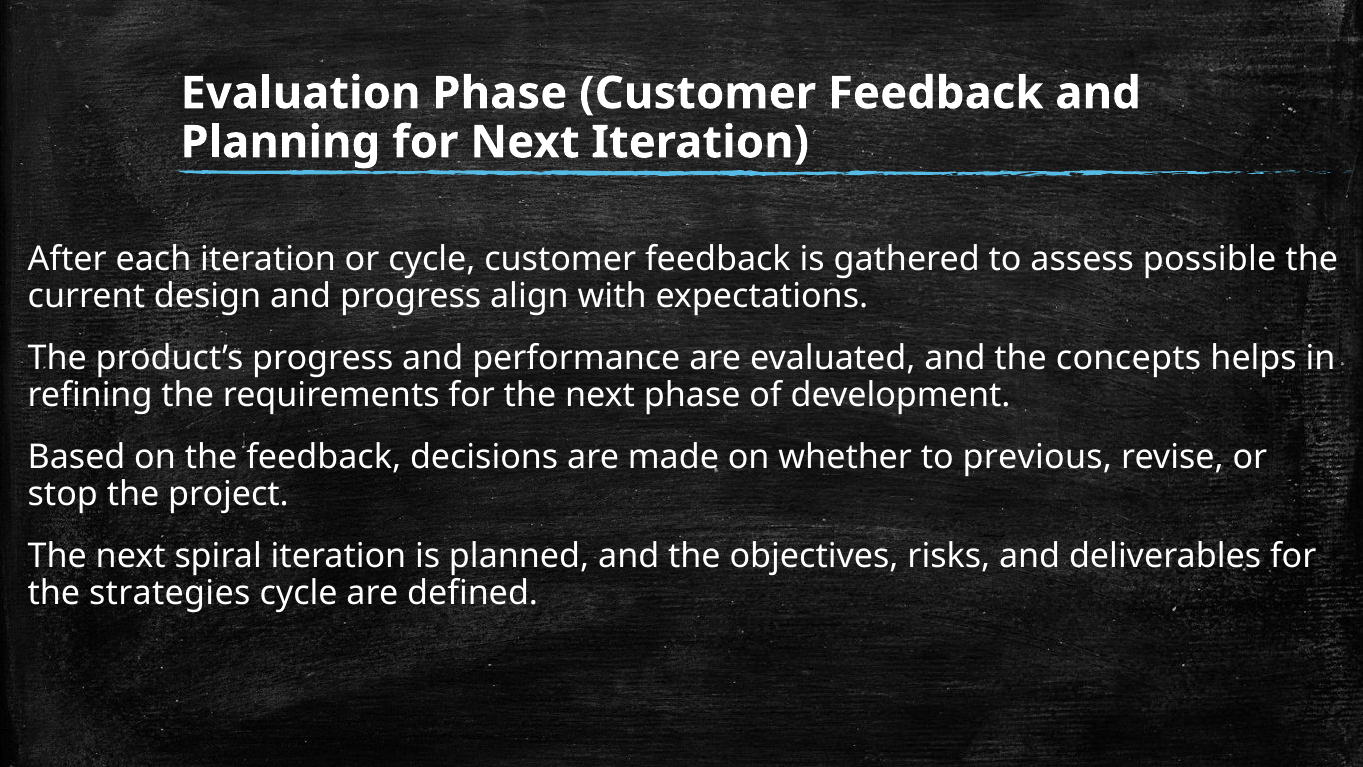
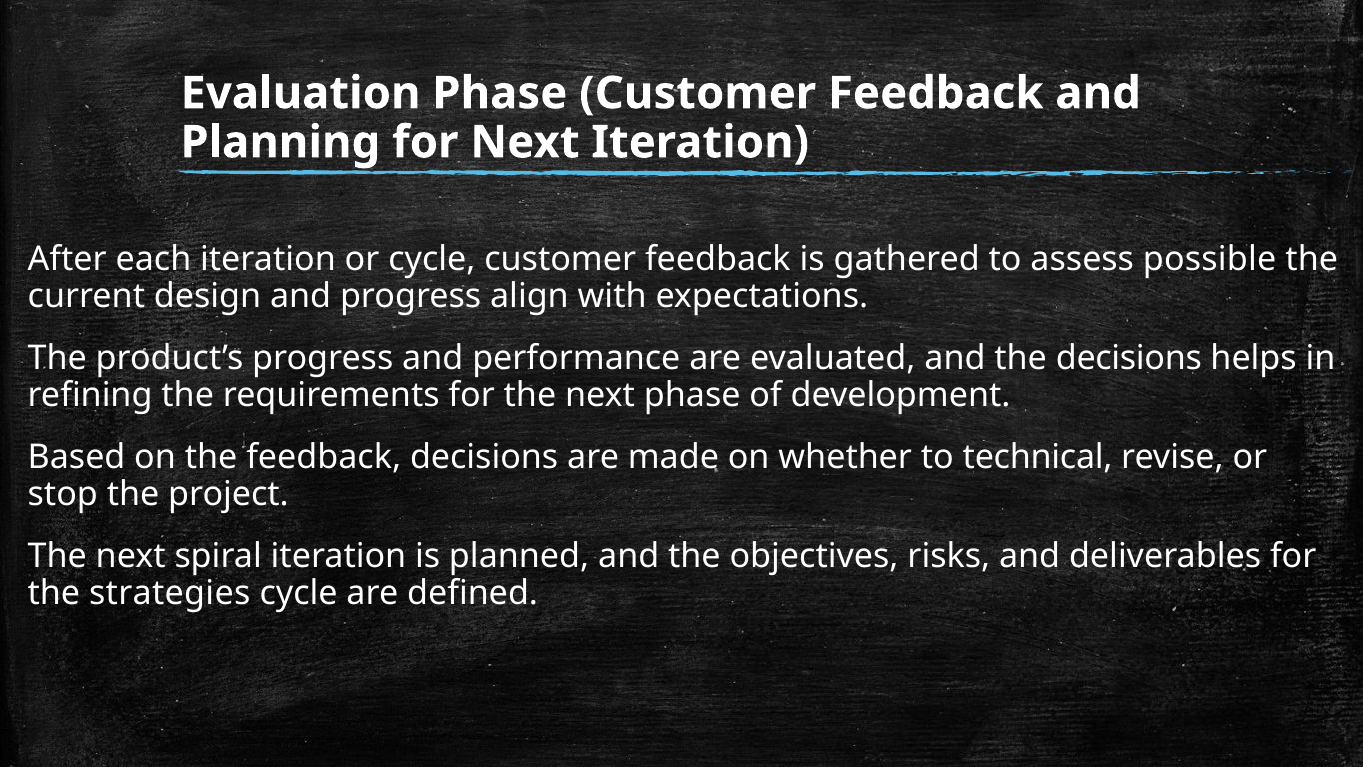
the concepts: concepts -> decisions
previous: previous -> technical
